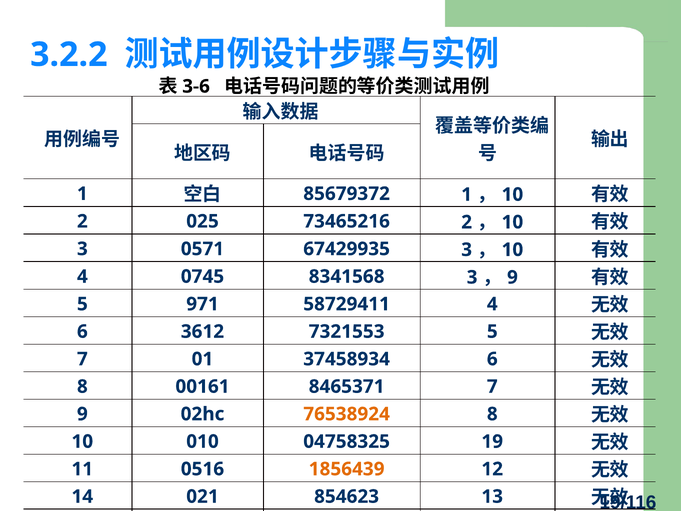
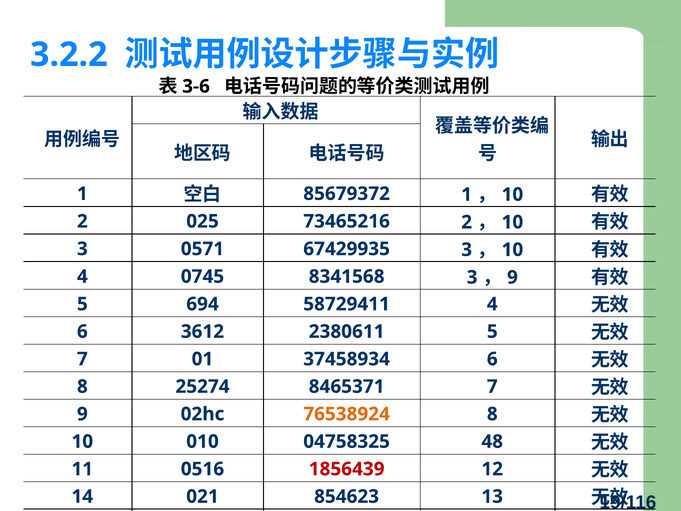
971: 971 -> 694
7321553: 7321553 -> 2380611
00161: 00161 -> 25274
19: 19 -> 48
1856439 colour: orange -> red
